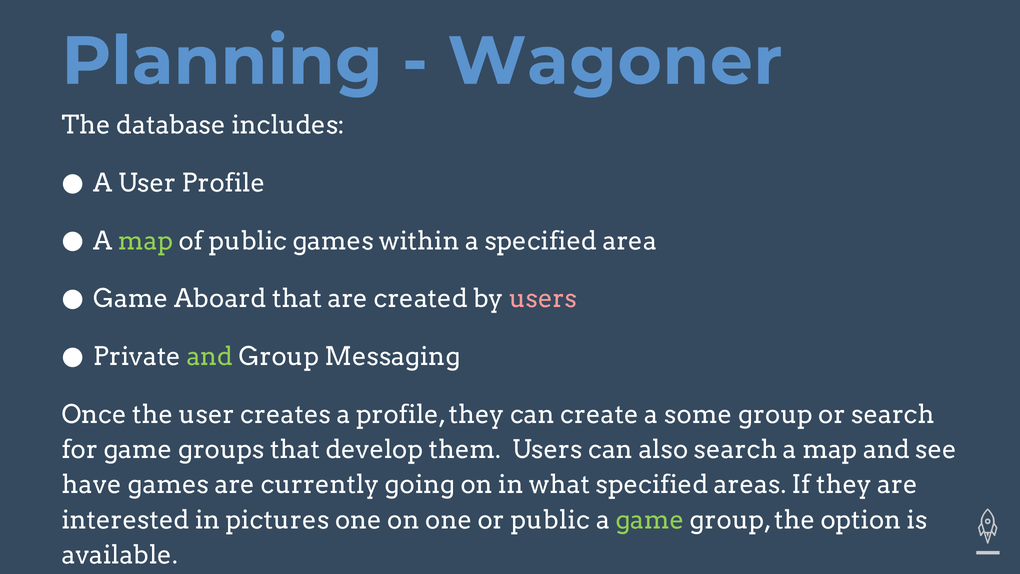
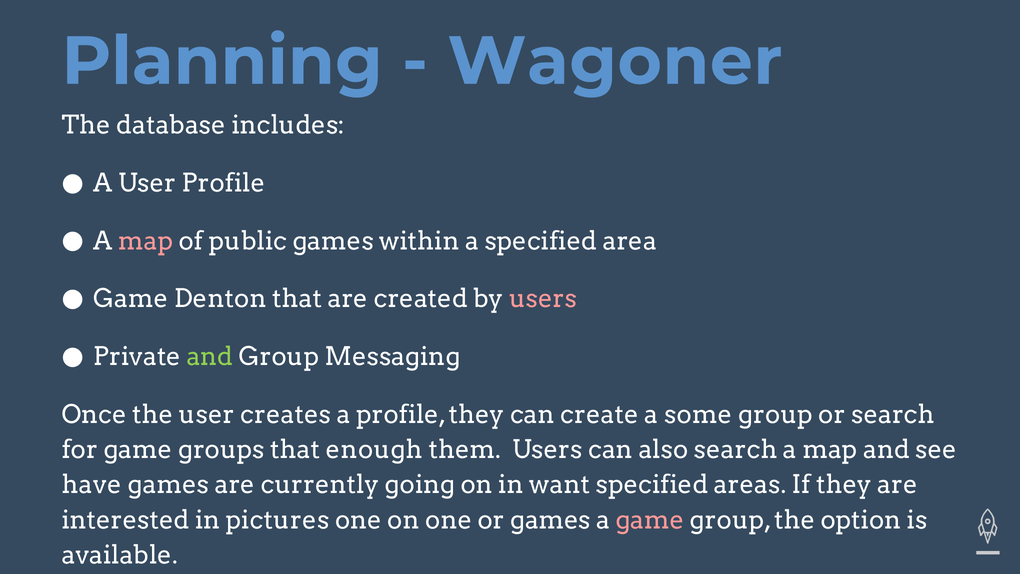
map at (146, 241) colour: light green -> pink
Aboard: Aboard -> Denton
develop: develop -> enough
what: what -> want
or public: public -> games
game at (650, 520) colour: light green -> pink
